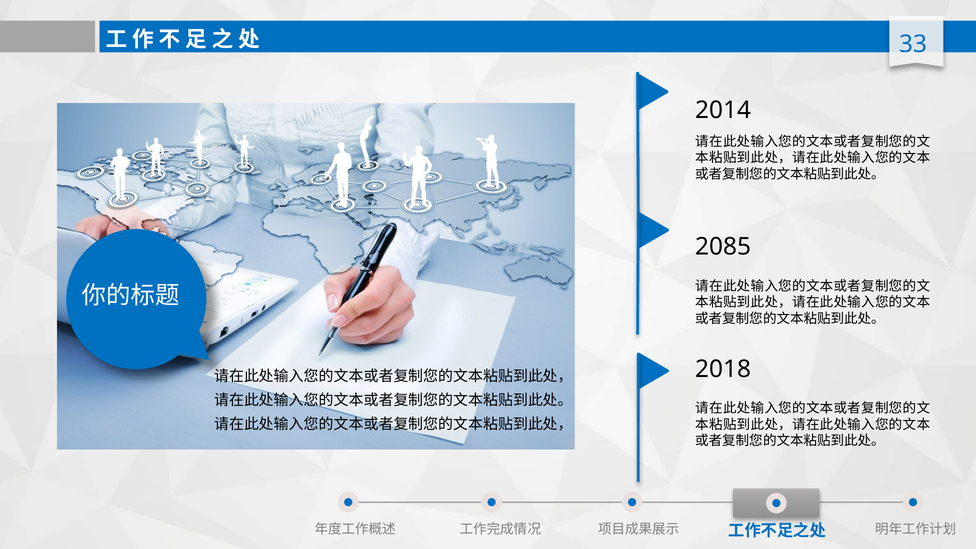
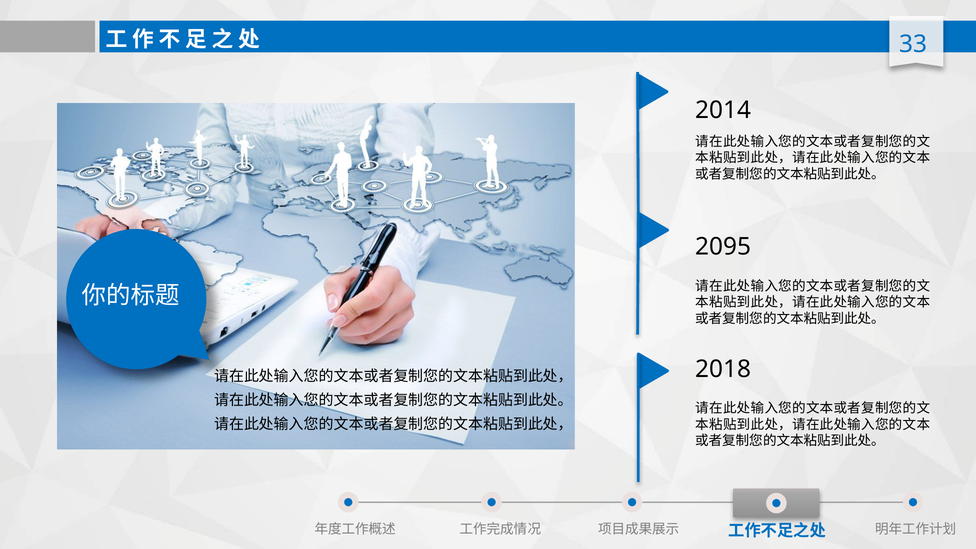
2085: 2085 -> 2095
